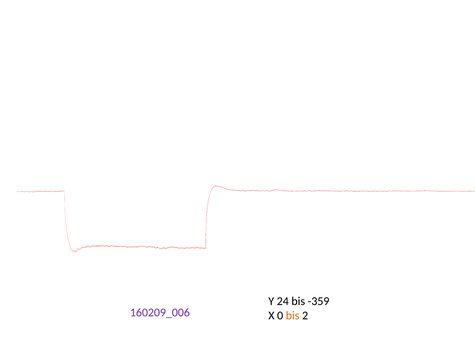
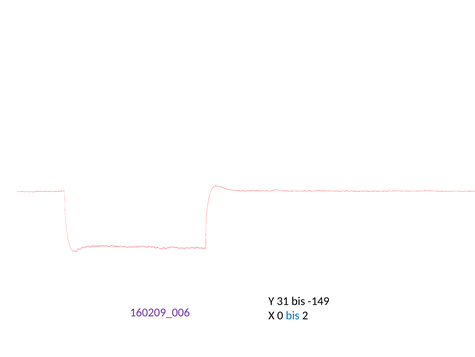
24: 24 -> 31
-359: -359 -> -149
bis at (293, 315) colour: orange -> blue
